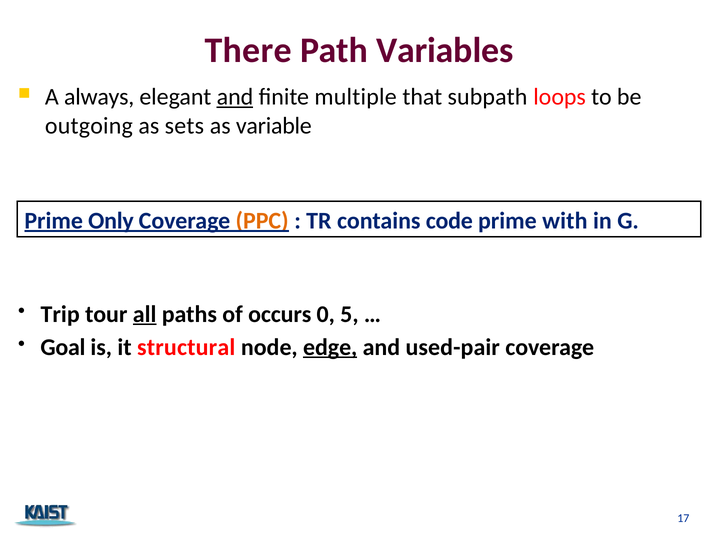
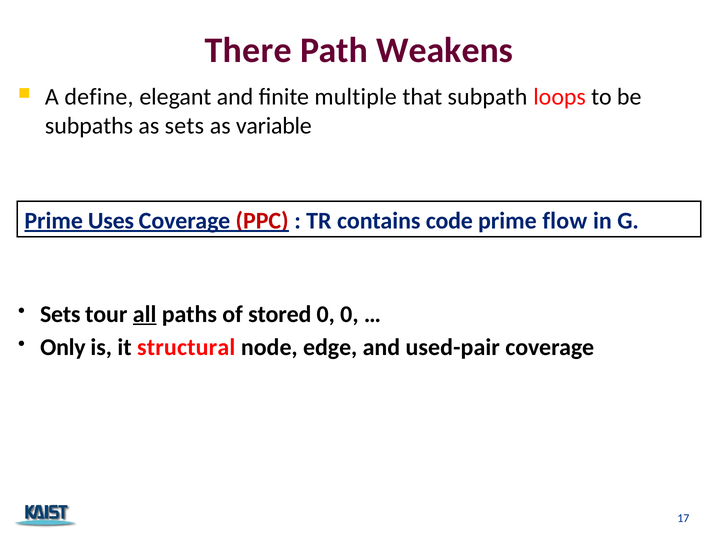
Variables: Variables -> Weakens
always: always -> define
and at (235, 97) underline: present -> none
outgoing: outgoing -> subpaths
Only: Only -> Uses
PPC colour: orange -> red
with: with -> flow
Trip at (60, 314): Trip -> Sets
occurs: occurs -> stored
0 5: 5 -> 0
Goal: Goal -> Only
edge underline: present -> none
